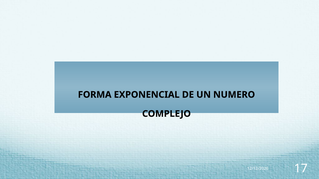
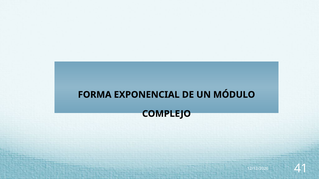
NUMERO: NUMERO -> MÓDULO
17: 17 -> 41
